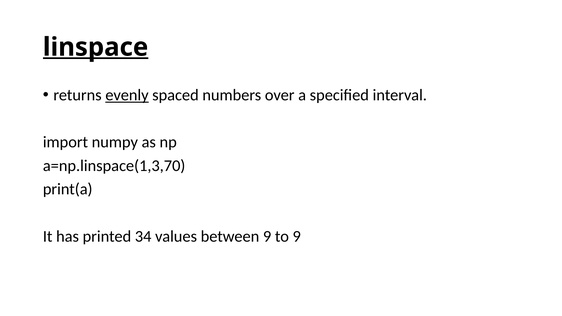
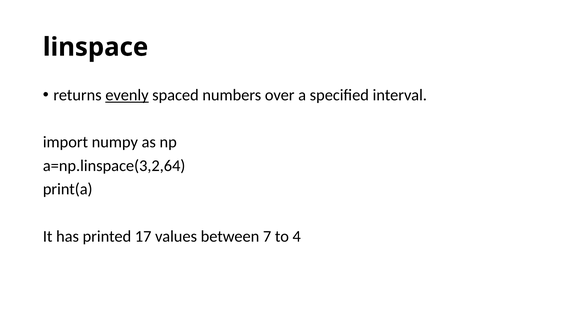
linspace underline: present -> none
a=np.linspace(1,3,70: a=np.linspace(1,3,70 -> a=np.linspace(3,2,64
34: 34 -> 17
between 9: 9 -> 7
to 9: 9 -> 4
